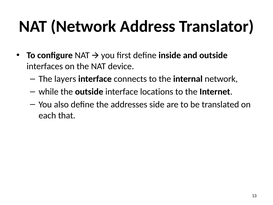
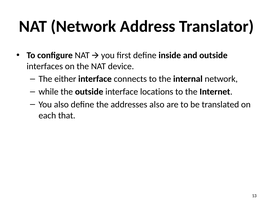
layers: layers -> either
addresses side: side -> also
